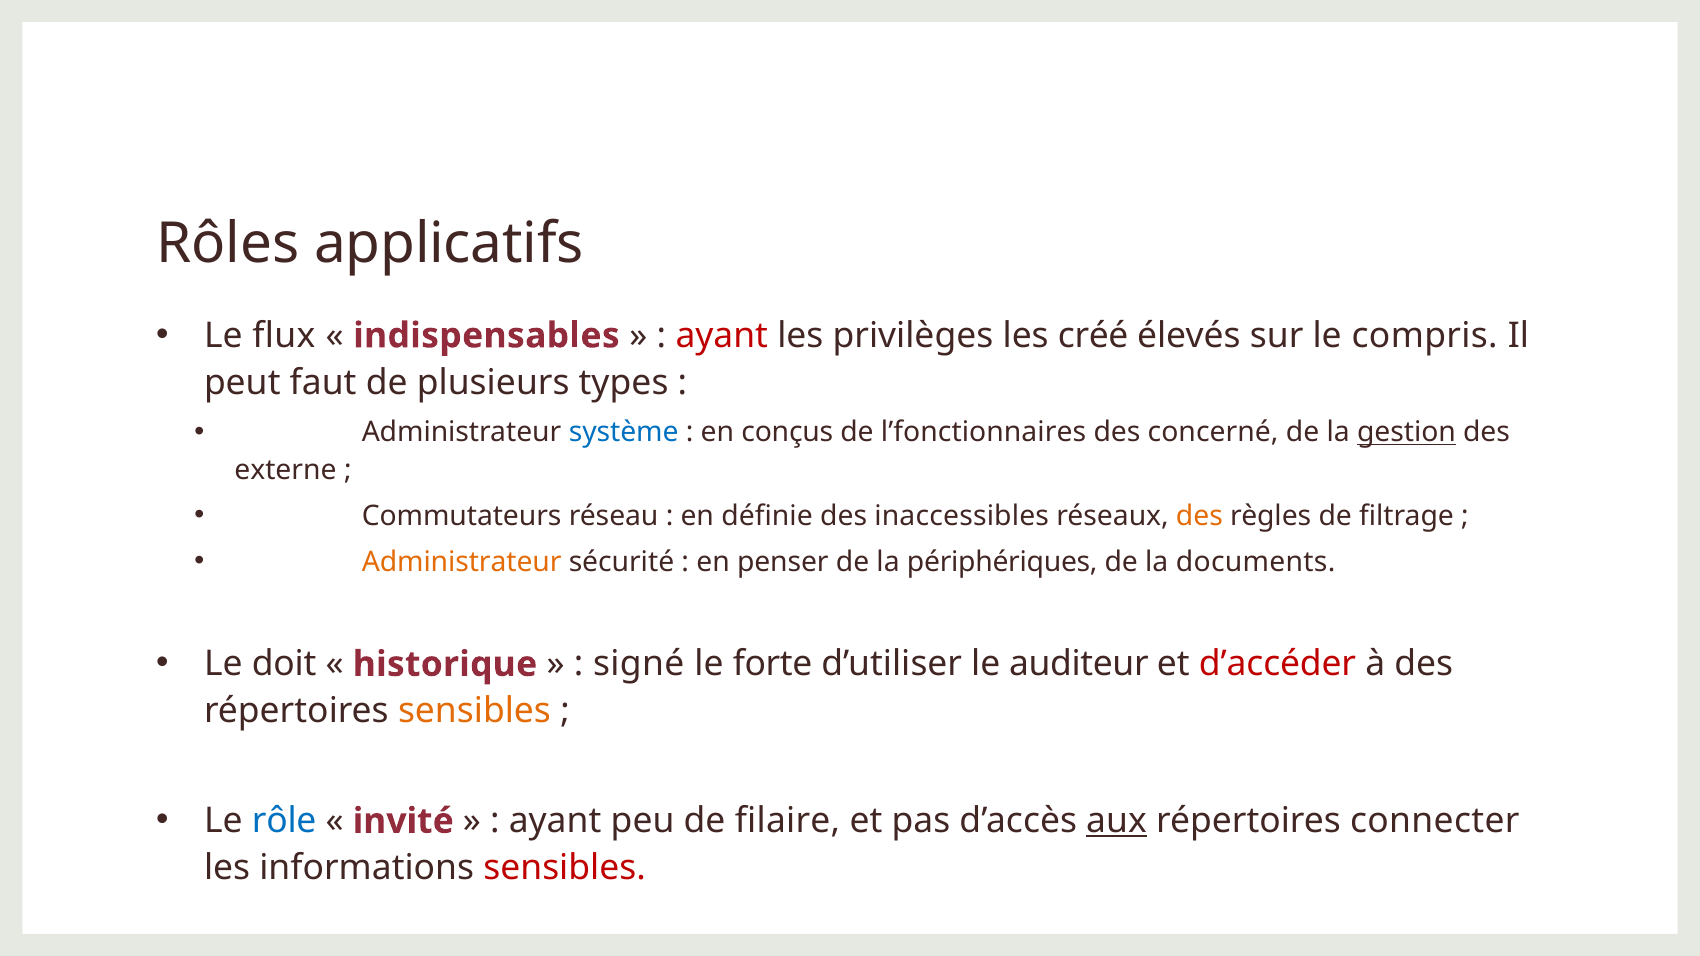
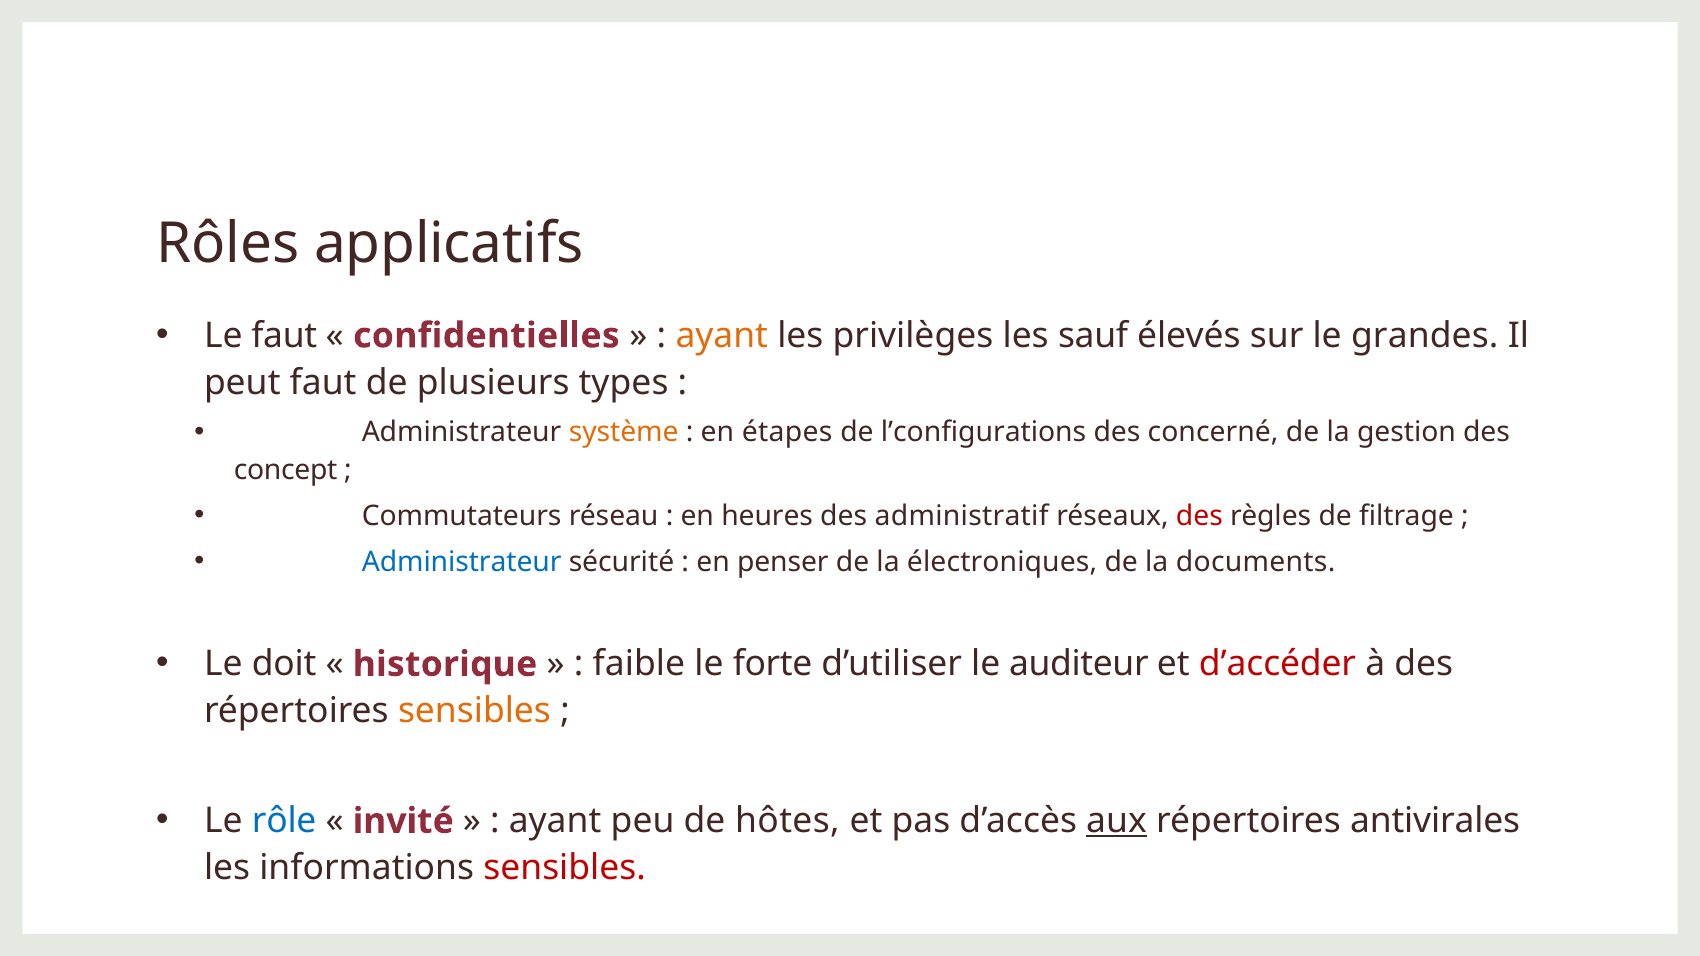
Le flux: flux -> faut
indispensables: indispensables -> confidentielles
ayant at (722, 336) colour: red -> orange
créé: créé -> sauf
compris: compris -> grandes
système colour: blue -> orange
conçus: conçus -> étapes
l’fonctionnaires: l’fonctionnaires -> l’configurations
gestion underline: present -> none
externe: externe -> concept
définie: définie -> heures
inaccessibles: inaccessibles -> administratif
des at (1199, 516) colour: orange -> red
Administrateur at (462, 562) colour: orange -> blue
périphériques: périphériques -> électroniques
signé: signé -> faible
filaire: filaire -> hôtes
connecter: connecter -> antivirales
